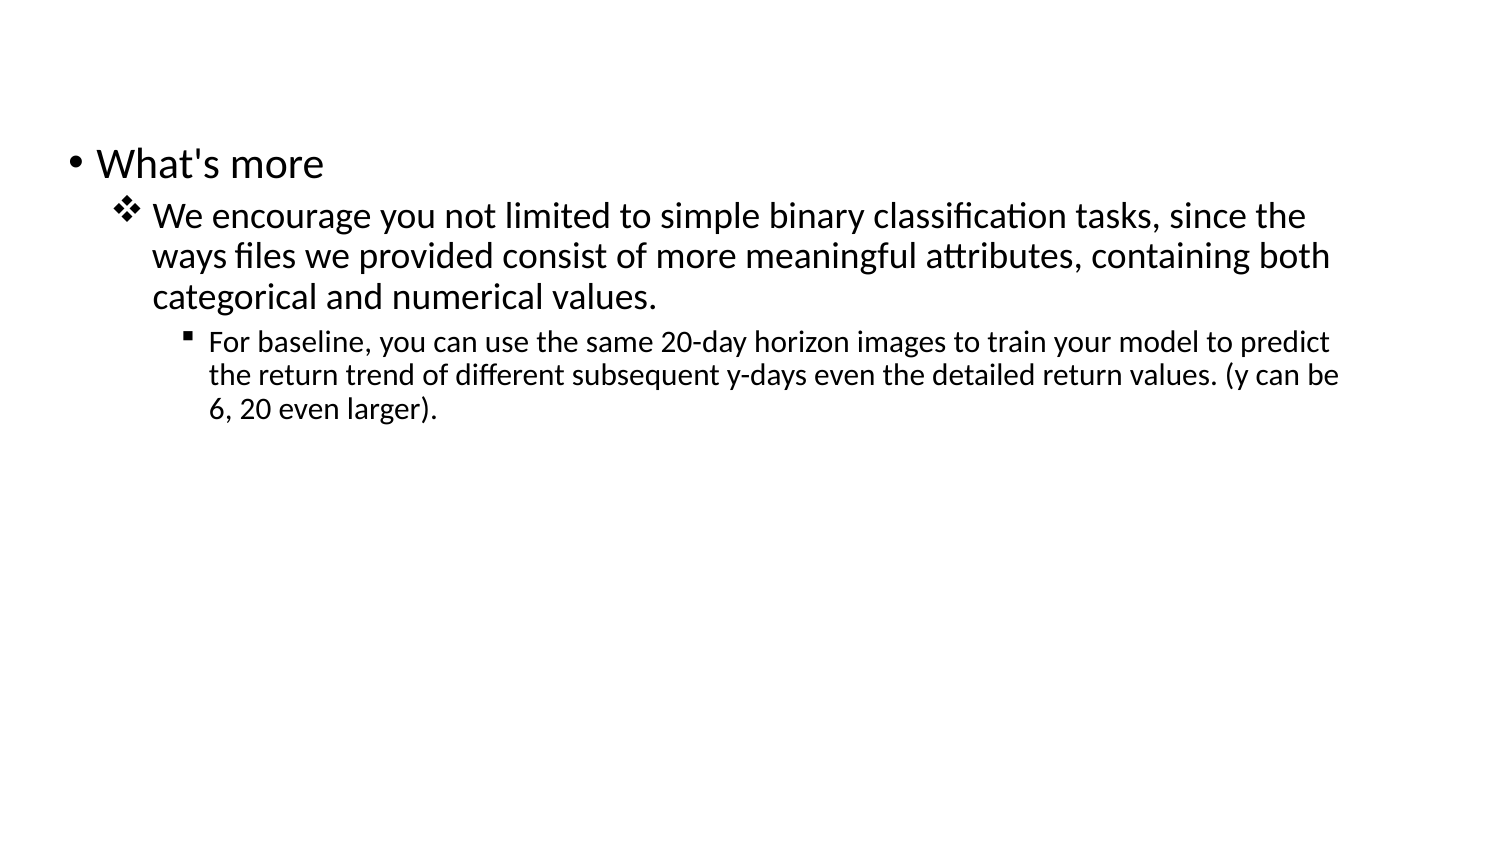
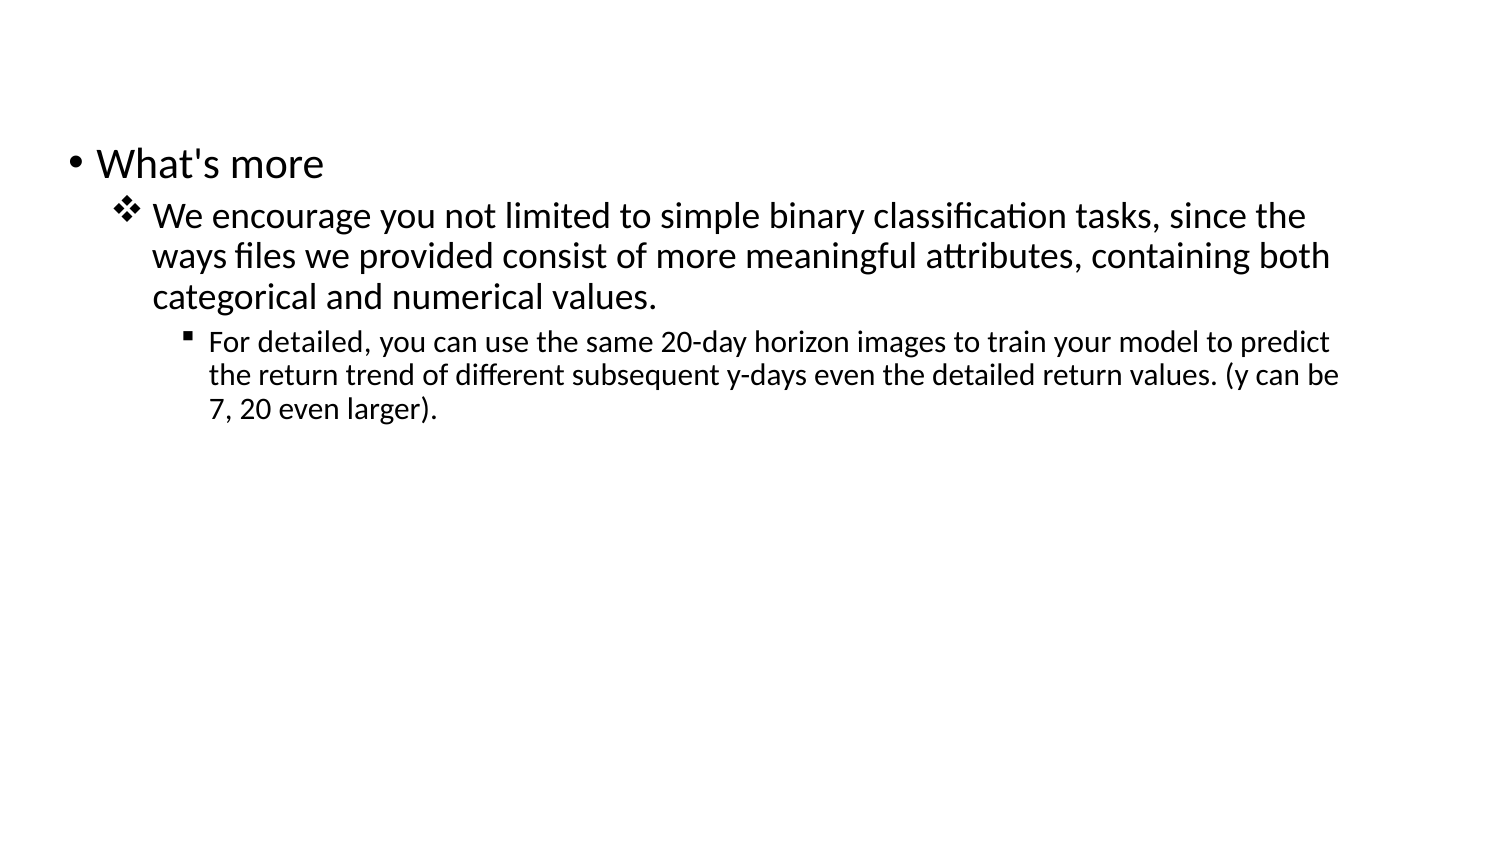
For baseline: baseline -> detailed
6: 6 -> 7
